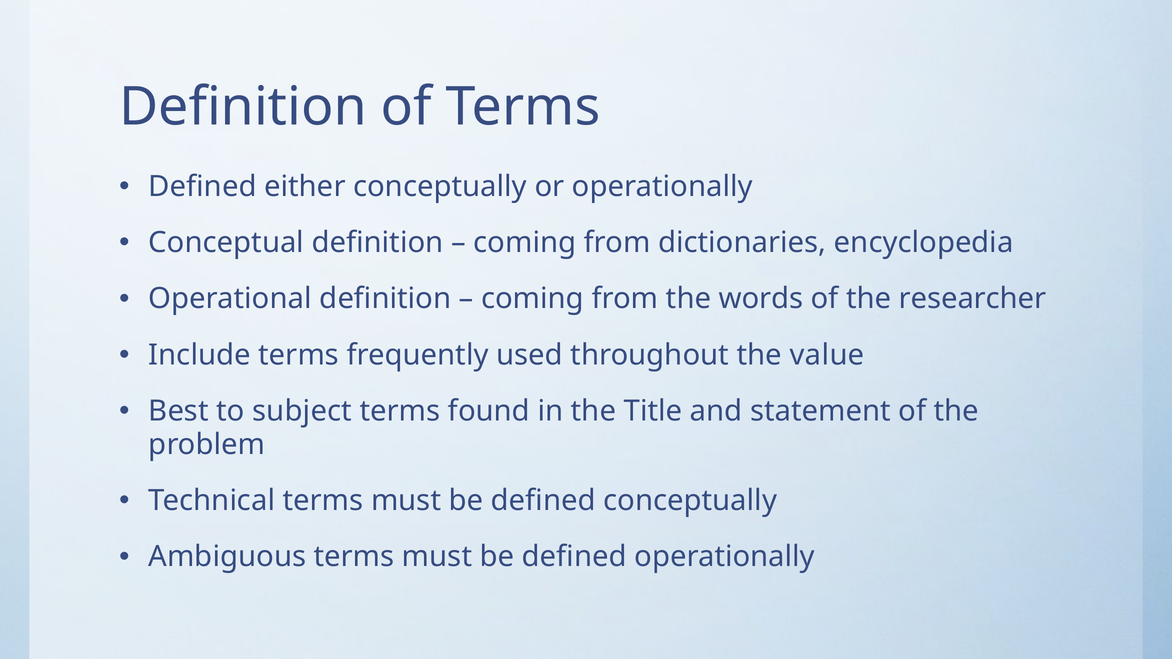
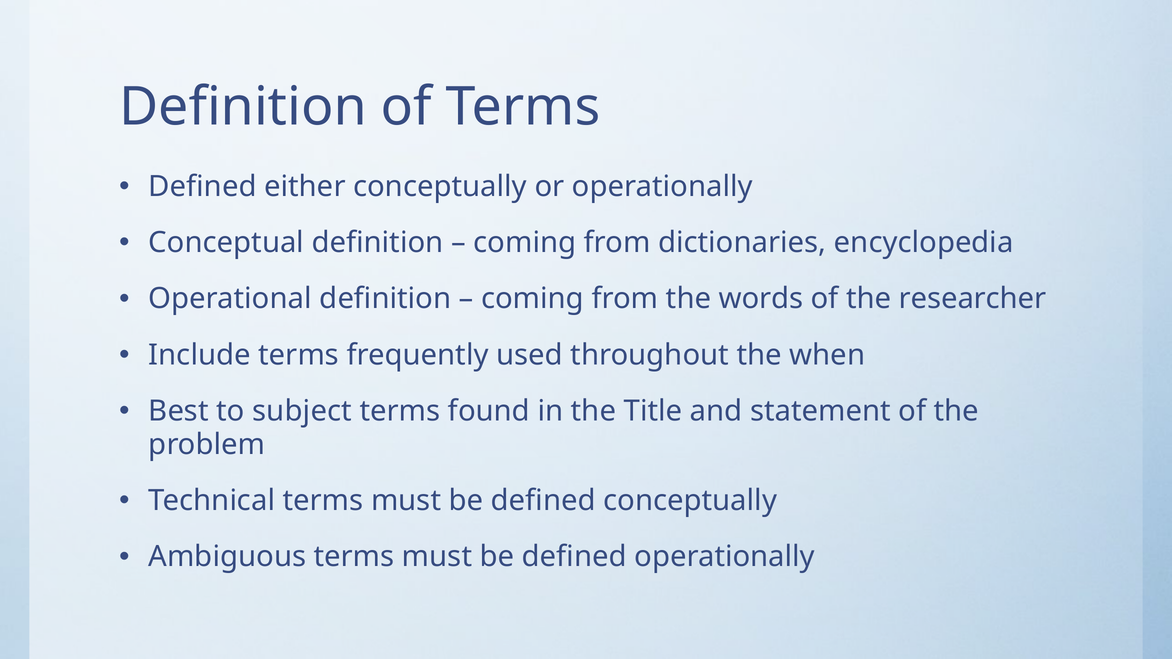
value: value -> when
